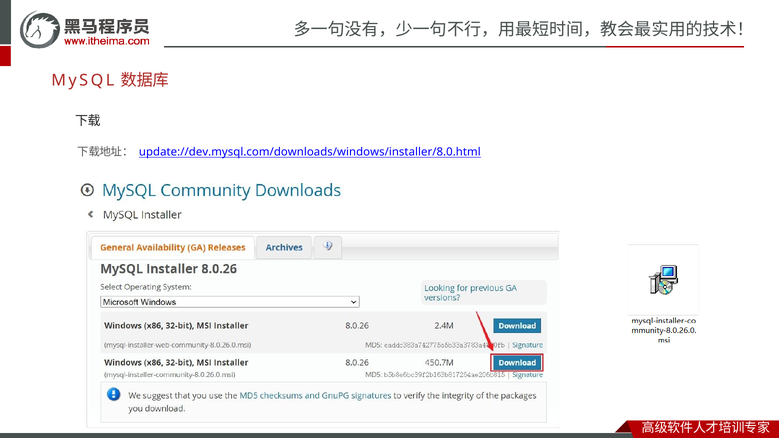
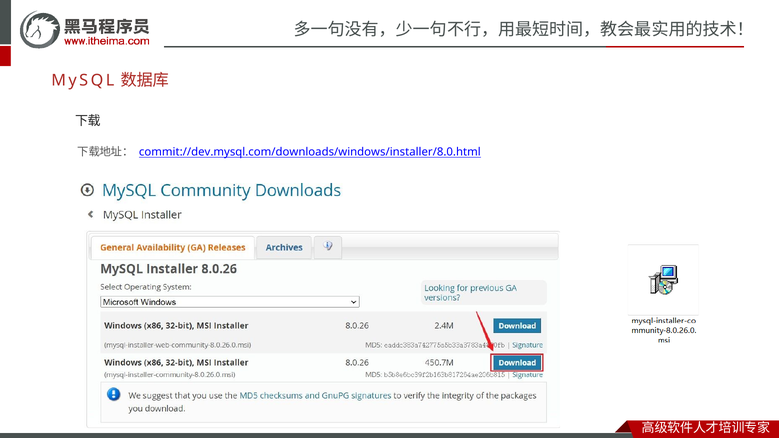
update://dev.mysql.com/downloads/windows/installer/8.0.html: update://dev.mysql.com/downloads/windows/installer/8.0.html -> commit://dev.mysql.com/downloads/windows/installer/8.0.html
